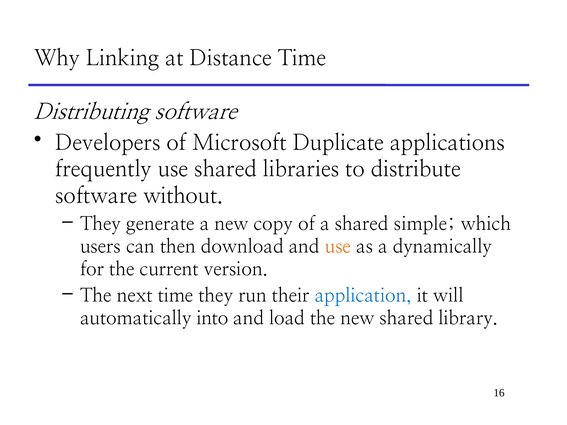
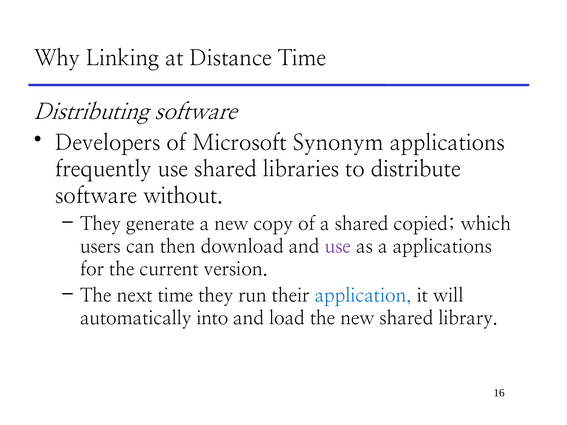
Duplicate: Duplicate -> Synonym
simple: simple -> copied
use at (338, 247) colour: orange -> purple
a dynamically: dynamically -> applications
